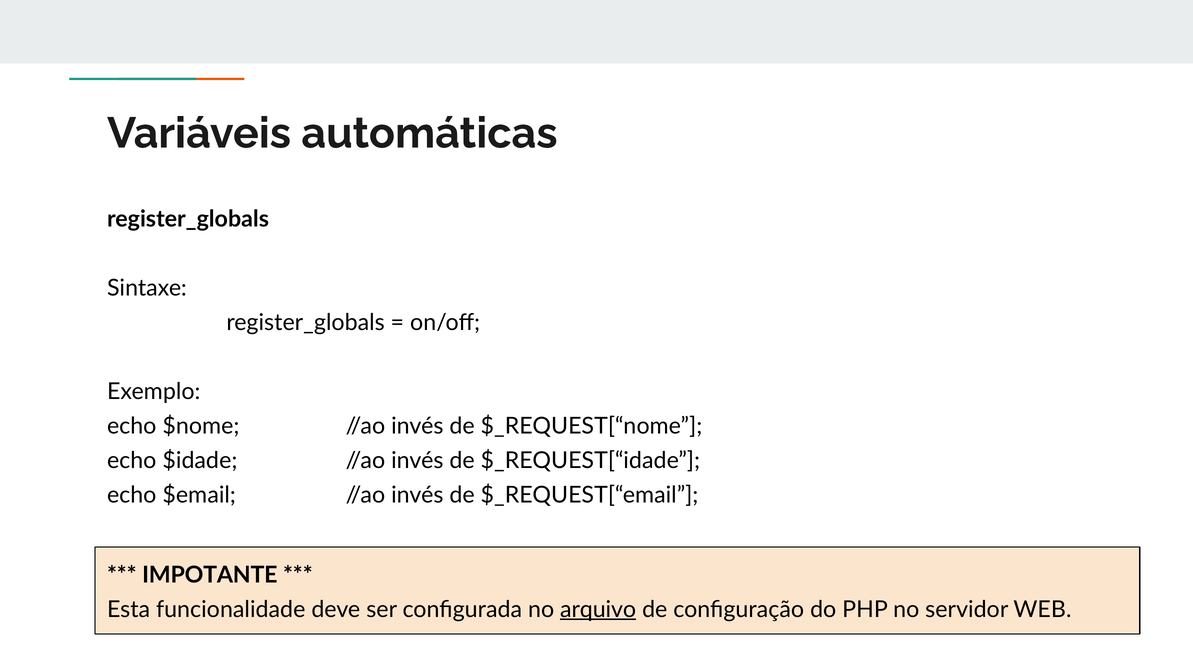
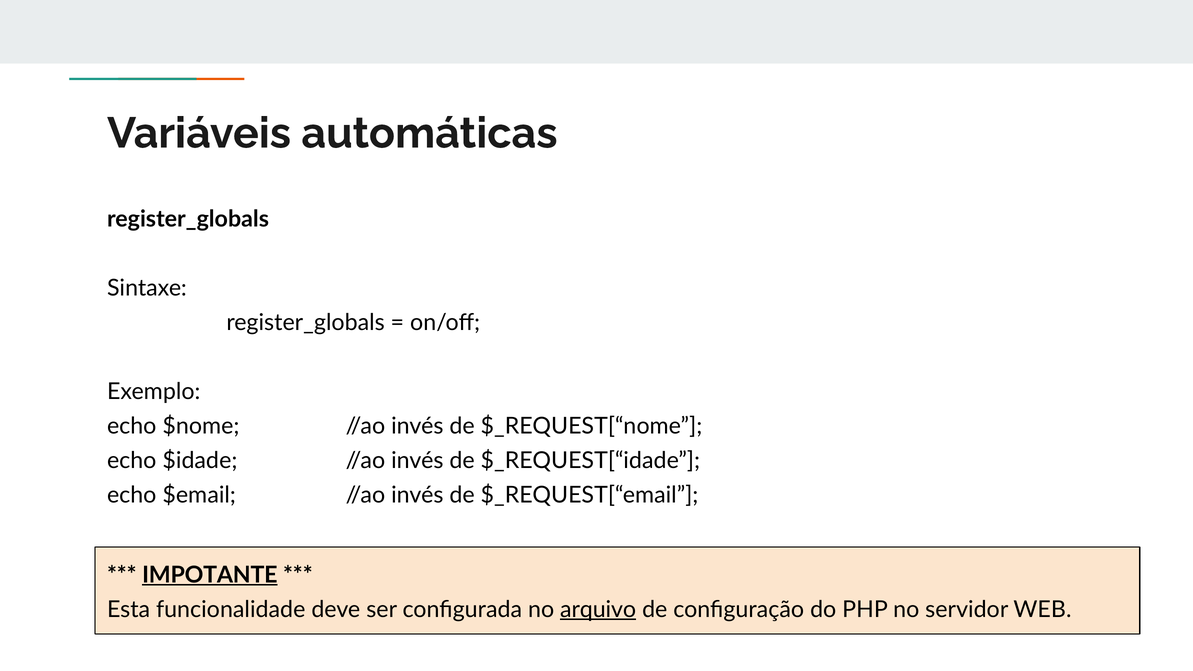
IMPOTANTE underline: none -> present
